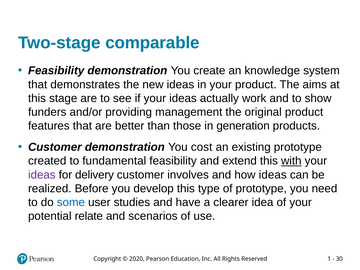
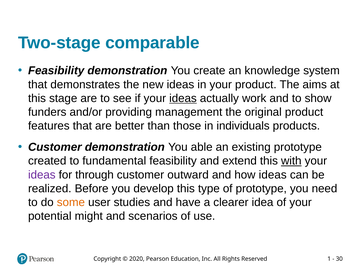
ideas at (183, 98) underline: none -> present
generation: generation -> individuals
cost: cost -> able
delivery: delivery -> through
involves: involves -> outward
some colour: blue -> orange
relate: relate -> might
